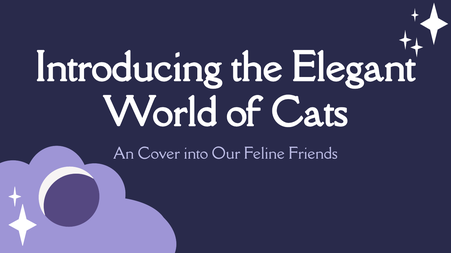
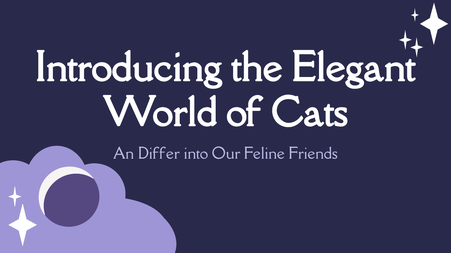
Cover: Cover -> Differ
